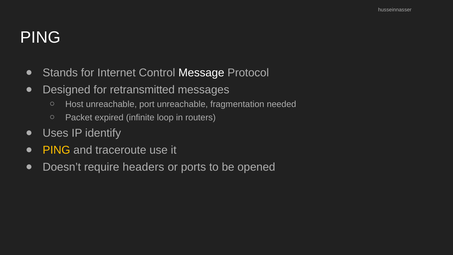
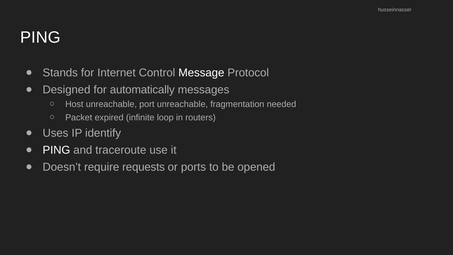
retransmitted: retransmitted -> automatically
PING at (56, 150) colour: yellow -> white
headers: headers -> requests
